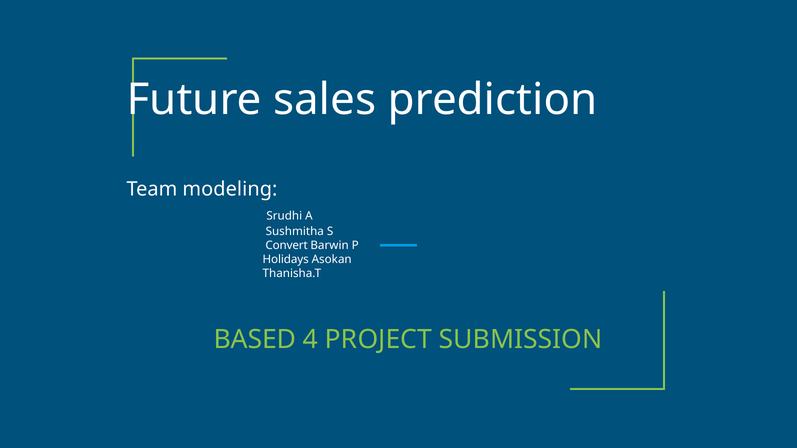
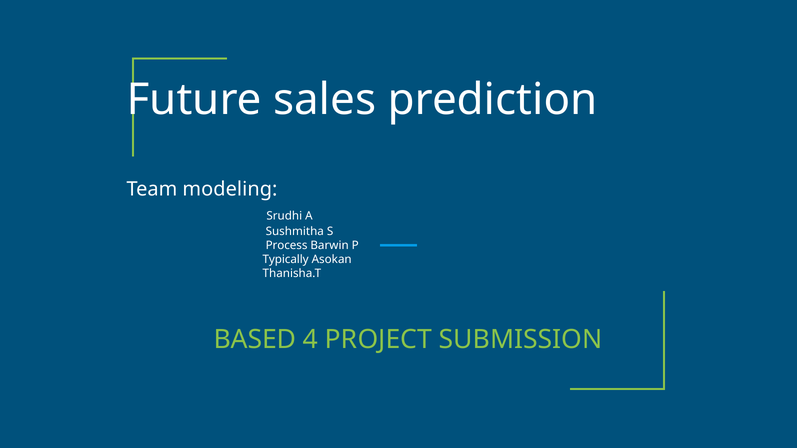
Convert: Convert -> Process
Holidays: Holidays -> Typically
